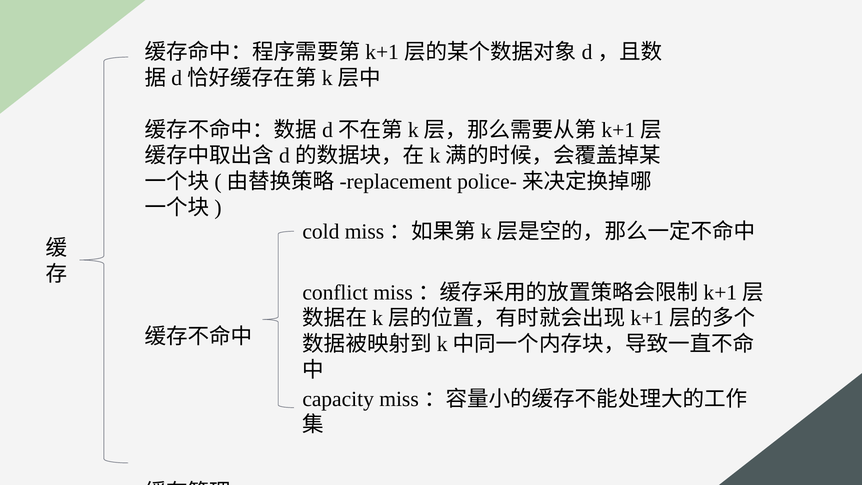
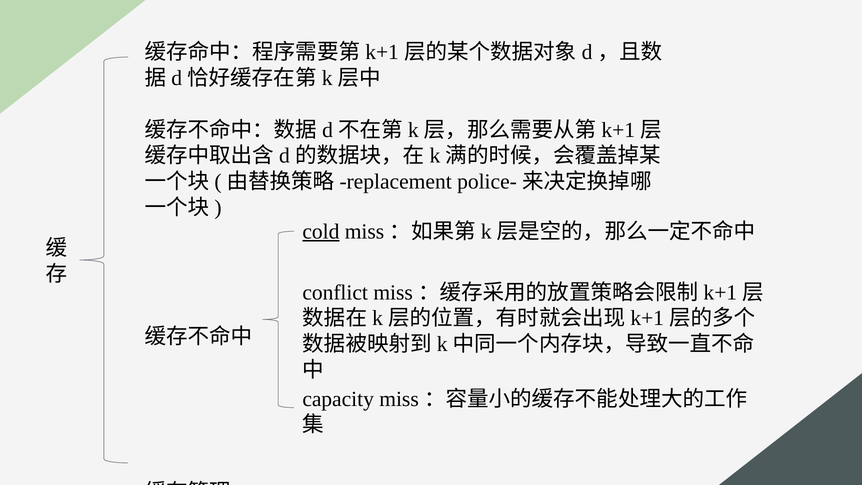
cold underline: none -> present
